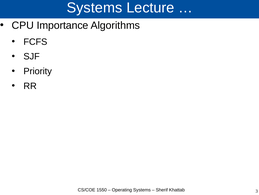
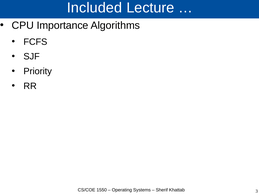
Systems at (94, 8): Systems -> Included
